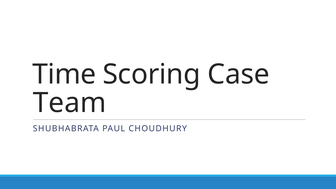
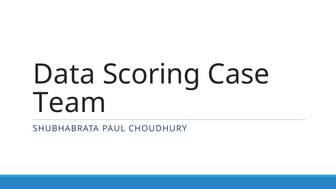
Time: Time -> Data
